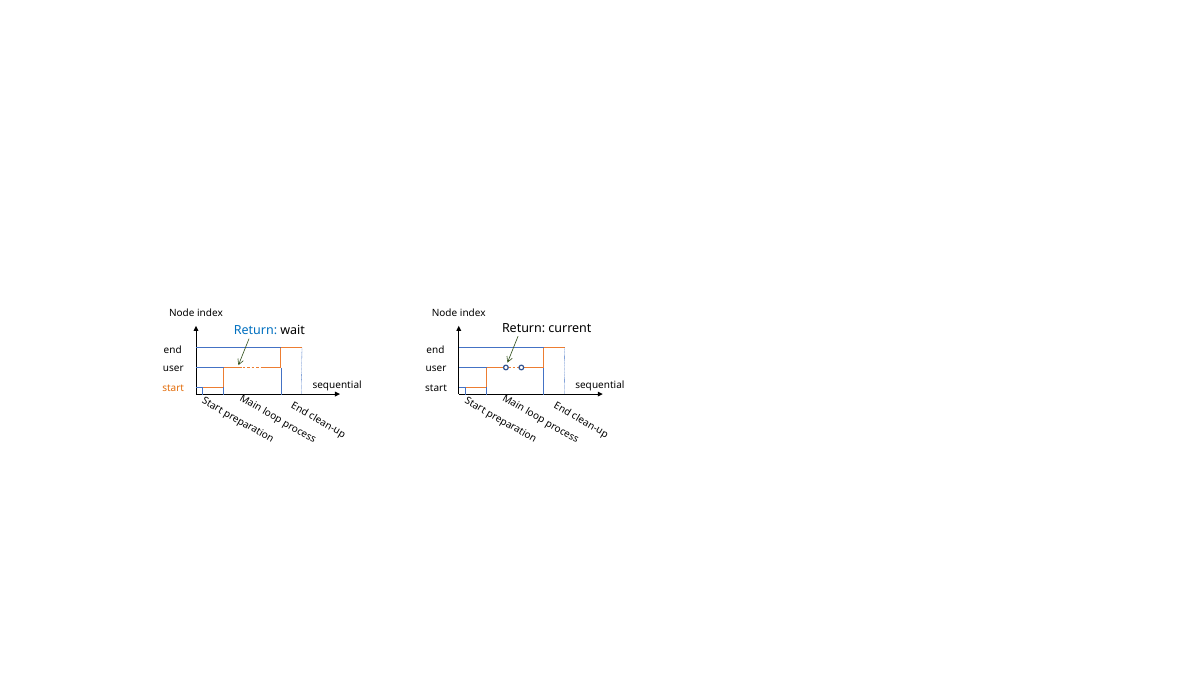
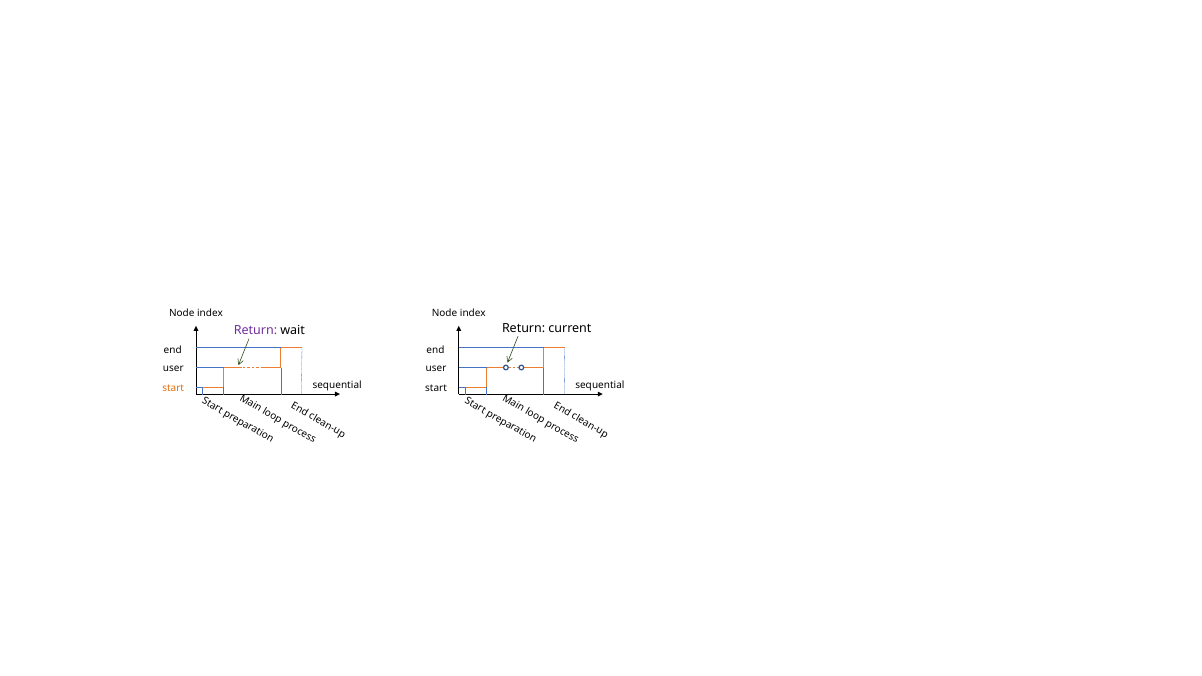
Return at (256, 331) colour: blue -> purple
